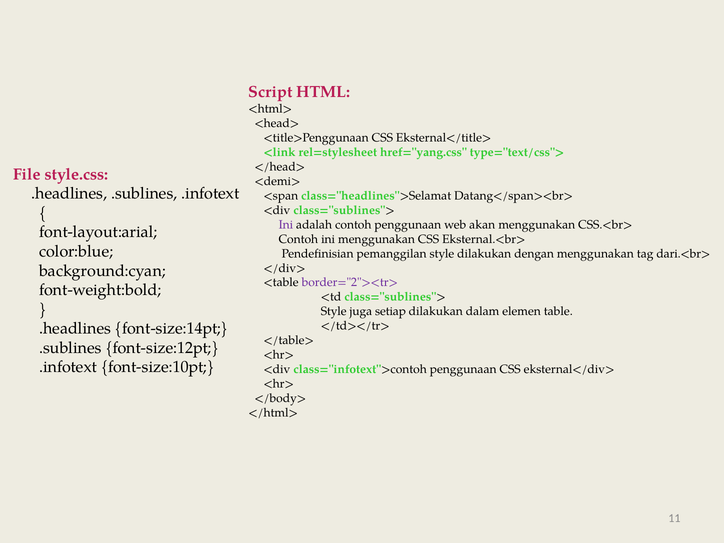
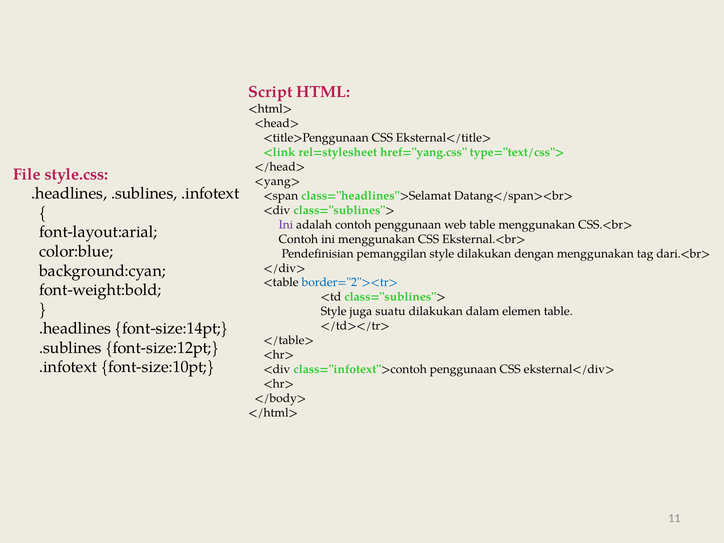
<demi>: <demi> -> <yang>
web akan: akan -> table
border="2"><tr> colour: purple -> blue
setiap: setiap -> suatu
